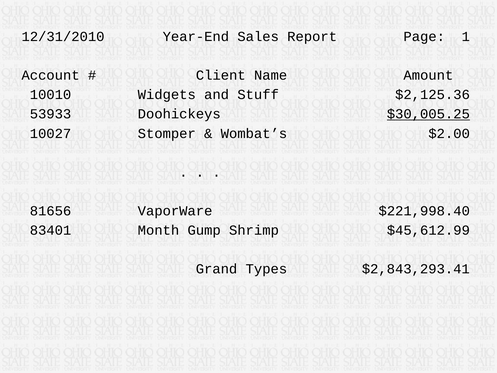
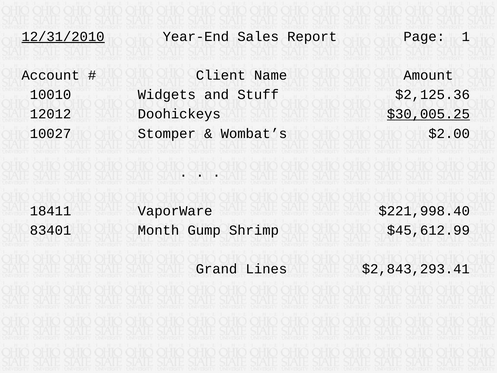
12/31/2010 underline: none -> present
53933: 53933 -> 12012
81656: 81656 -> 18411
Types: Types -> Lines
